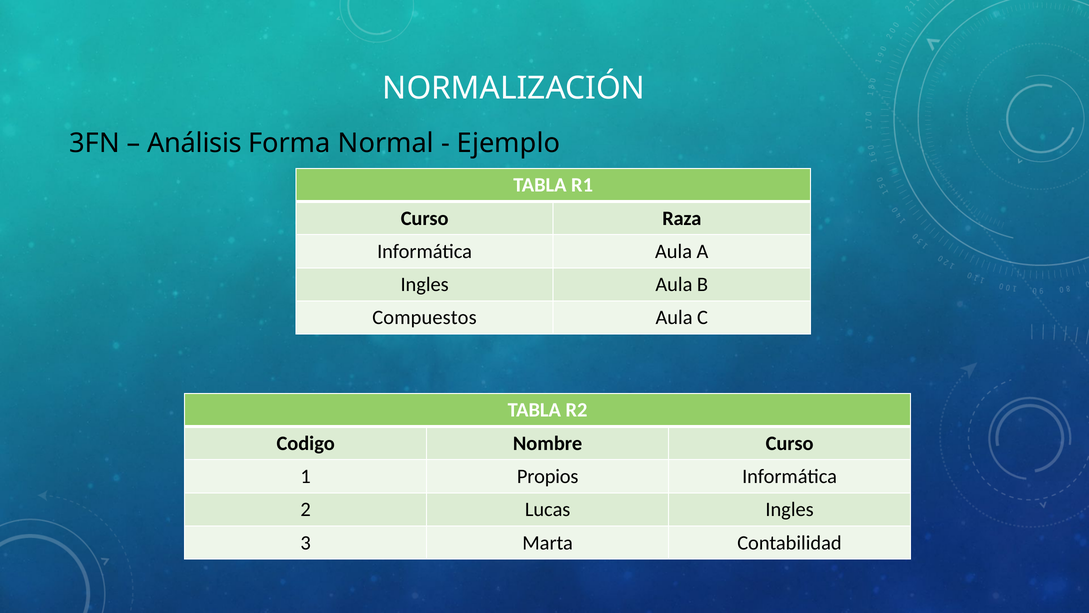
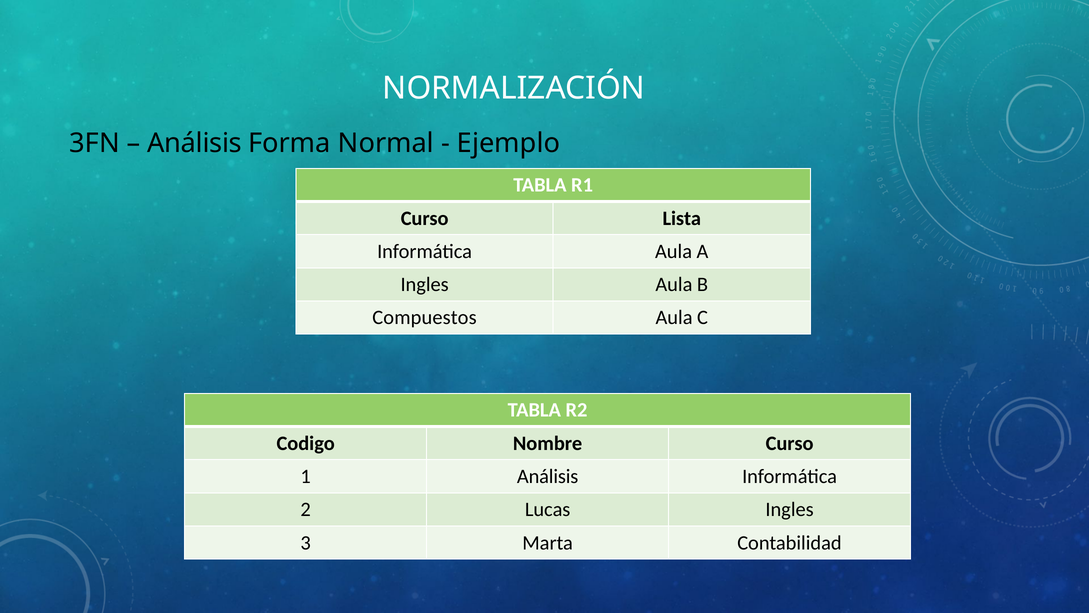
Raza: Raza -> Lista
1 Propios: Propios -> Análisis
